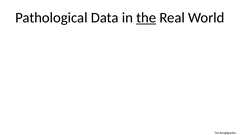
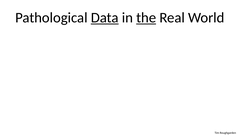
Data underline: none -> present
